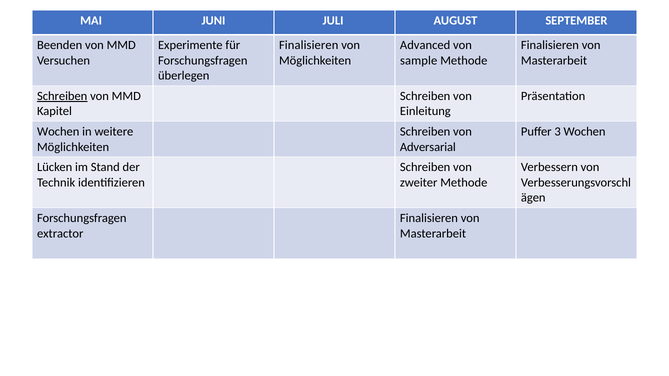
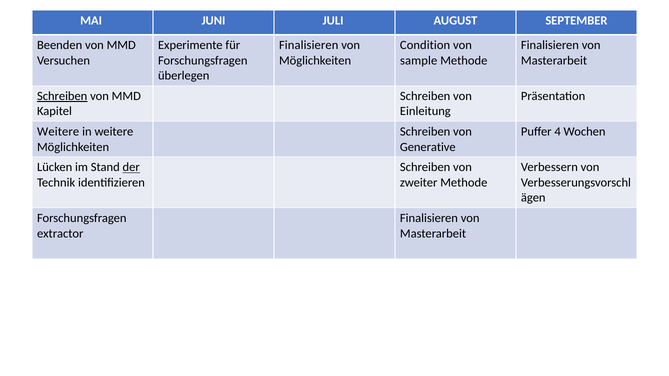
Advanced: Advanced -> Condition
Wochen at (58, 132): Wochen -> Weitere
3: 3 -> 4
Adversarial: Adversarial -> Generative
der underline: none -> present
